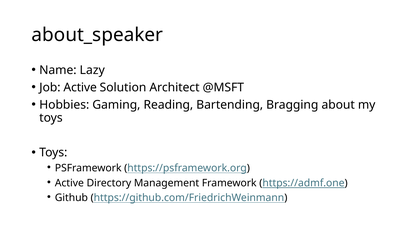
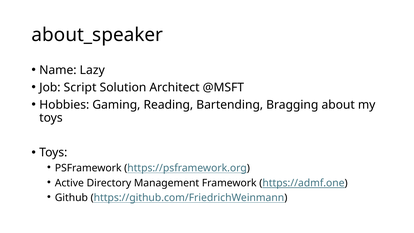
Job Active: Active -> Script
